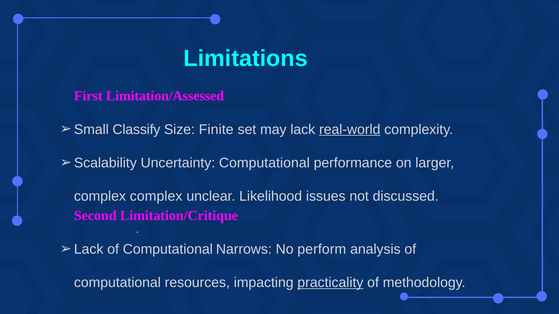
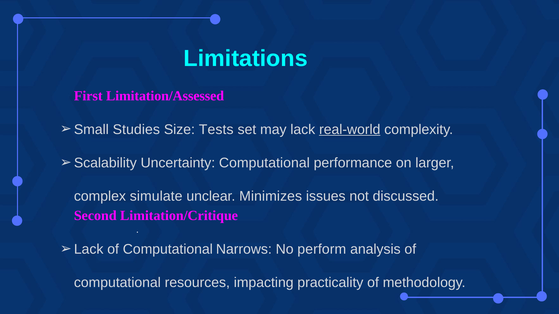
Classify: Classify -> Studies
Finite: Finite -> Tests
complex complex: complex -> simulate
Likelihood: Likelihood -> Minimizes
practicality underline: present -> none
